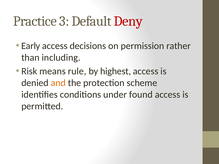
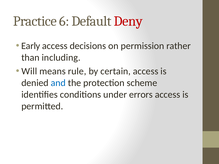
3: 3 -> 6
Risk: Risk -> Will
highest: highest -> certain
and colour: orange -> blue
found: found -> errors
